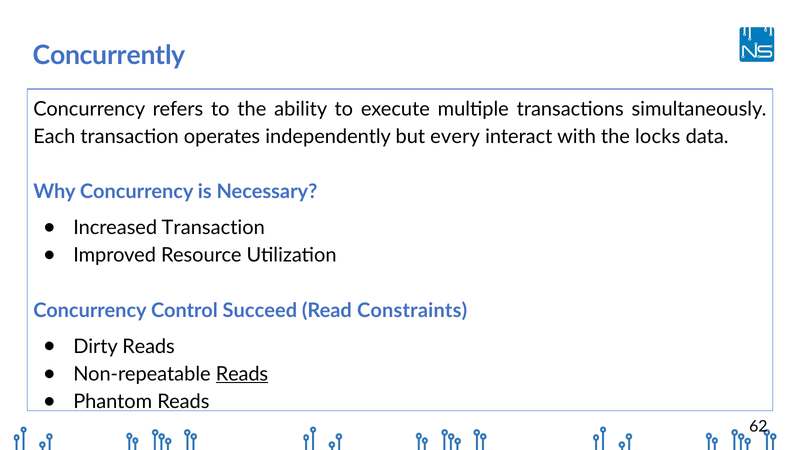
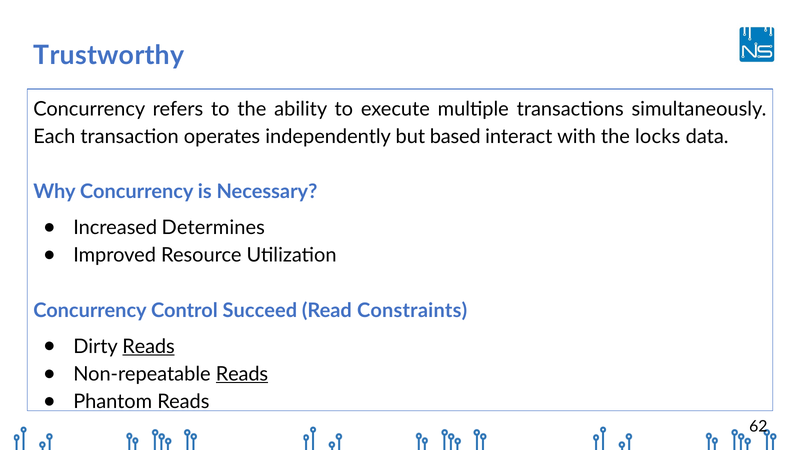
Concurrently: Concurrently -> Trustworthy
every: every -> based
Increased Transaction: Transaction -> Determines
Reads at (149, 346) underline: none -> present
